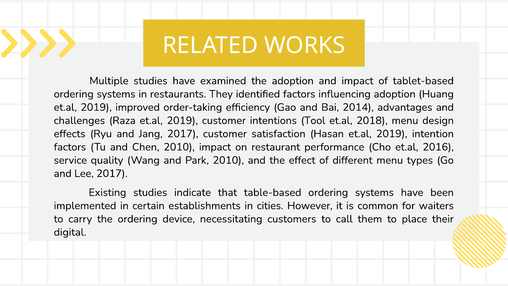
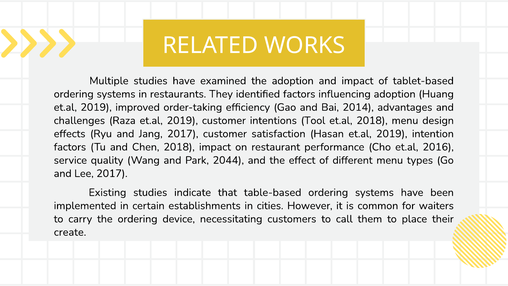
Chen 2010: 2010 -> 2018
Park 2010: 2010 -> 2044
digital: digital -> create
